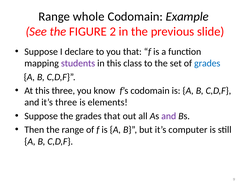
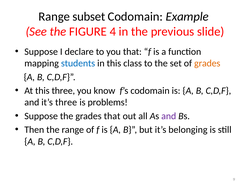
whole: whole -> subset
2: 2 -> 4
students colour: purple -> blue
grades at (207, 63) colour: blue -> orange
elements: elements -> problems
computer: computer -> belonging
